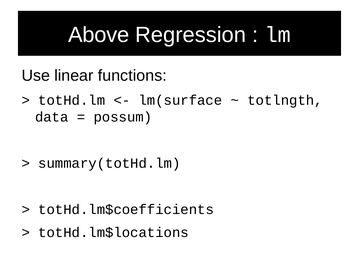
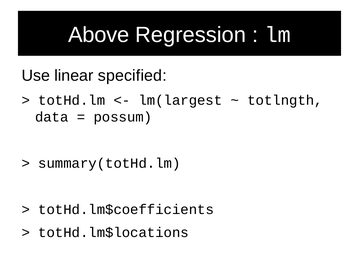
functions: functions -> specified
lm(surface: lm(surface -> lm(largest
